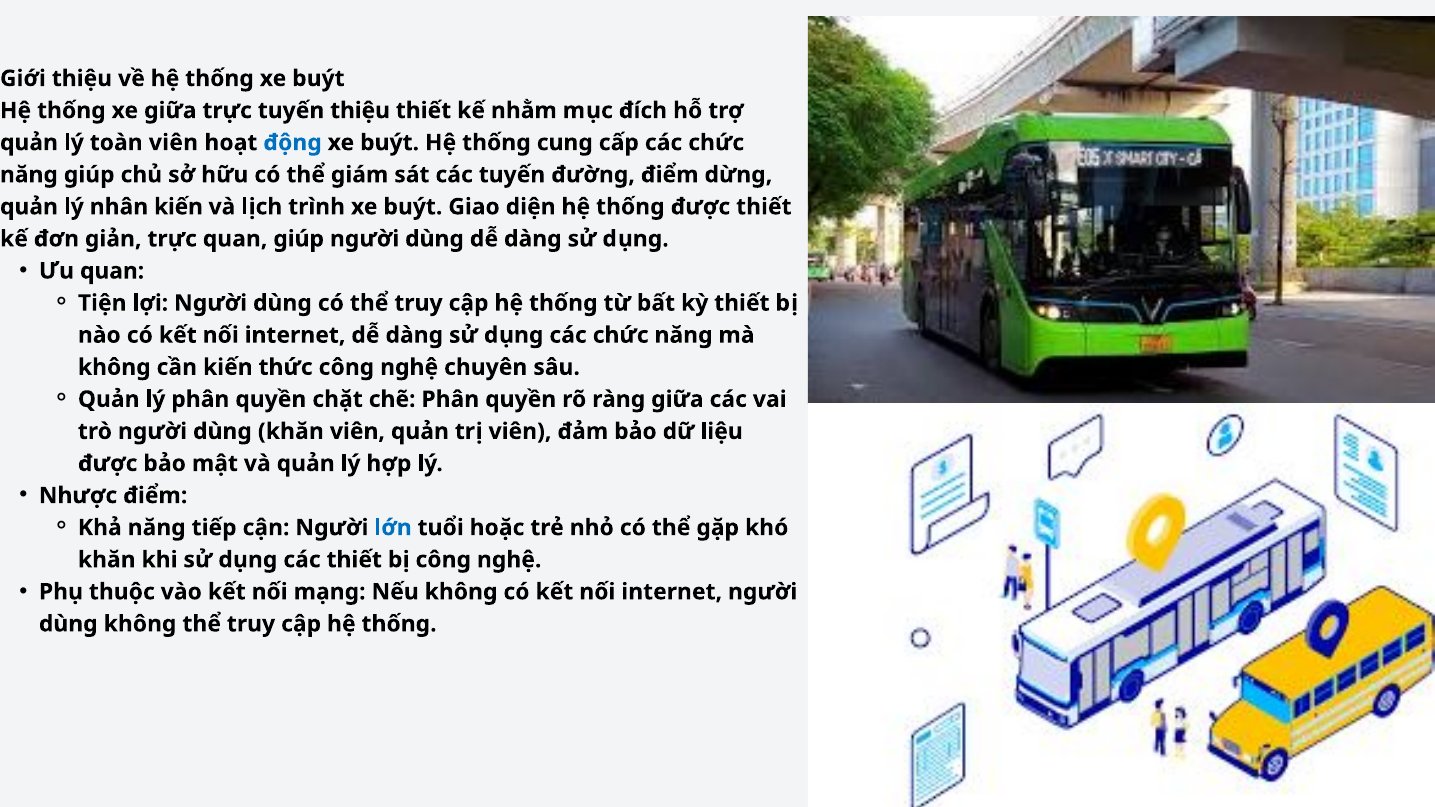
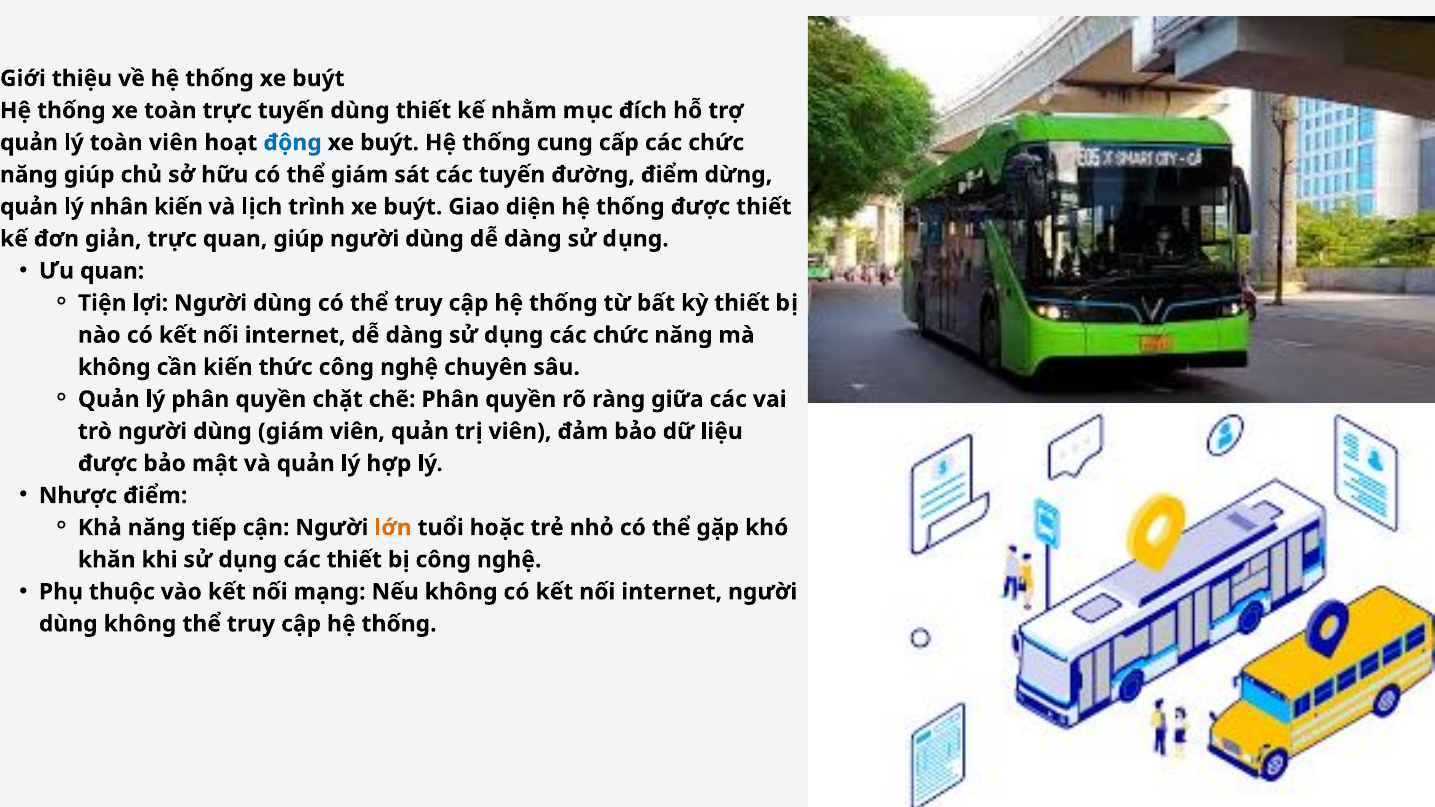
xe giữa: giữa -> toàn
tuyến thiệu: thiệu -> dùng
dùng khăn: khăn -> giám
lớn colour: blue -> orange
